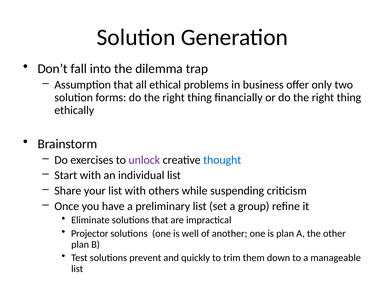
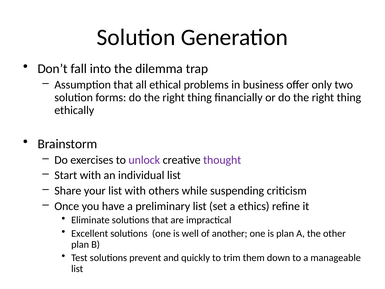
thought colour: blue -> purple
group: group -> ethics
Projector: Projector -> Excellent
